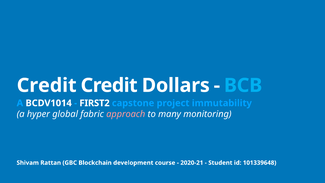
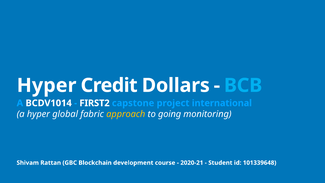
Credit at (47, 85): Credit -> Hyper
immutability: immutability -> international
approach colour: pink -> yellow
many: many -> going
